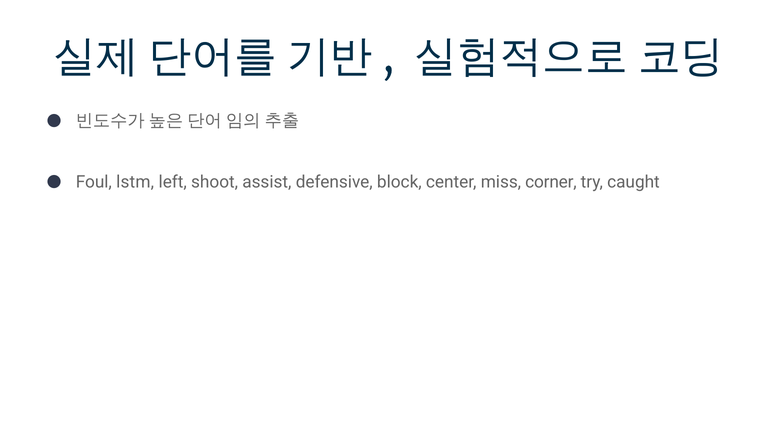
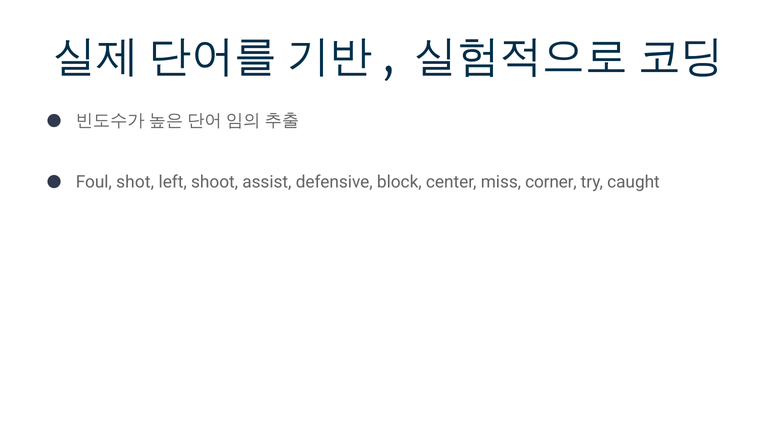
lstm: lstm -> shot
